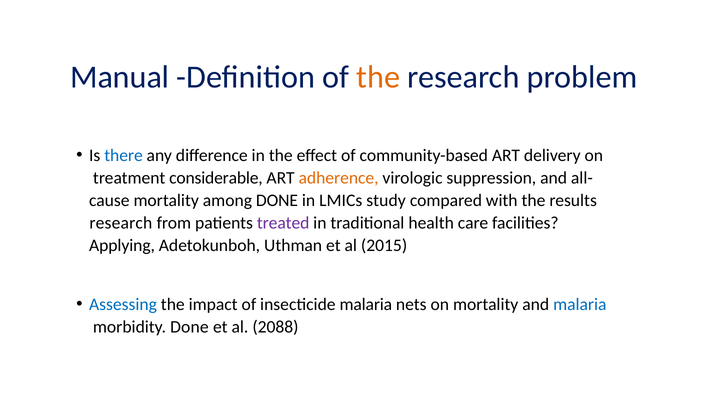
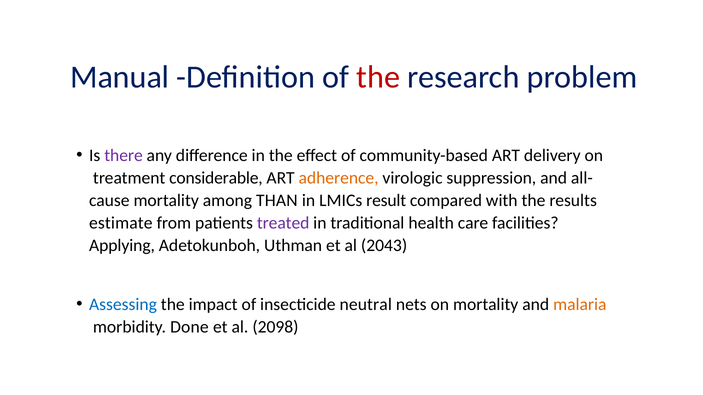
the at (378, 77) colour: orange -> red
there colour: blue -> purple
among DONE: DONE -> THAN
study: study -> result
research at (121, 223): research -> estimate
2015: 2015 -> 2043
insecticide malaria: malaria -> neutral
malaria at (580, 305) colour: blue -> orange
2088: 2088 -> 2098
